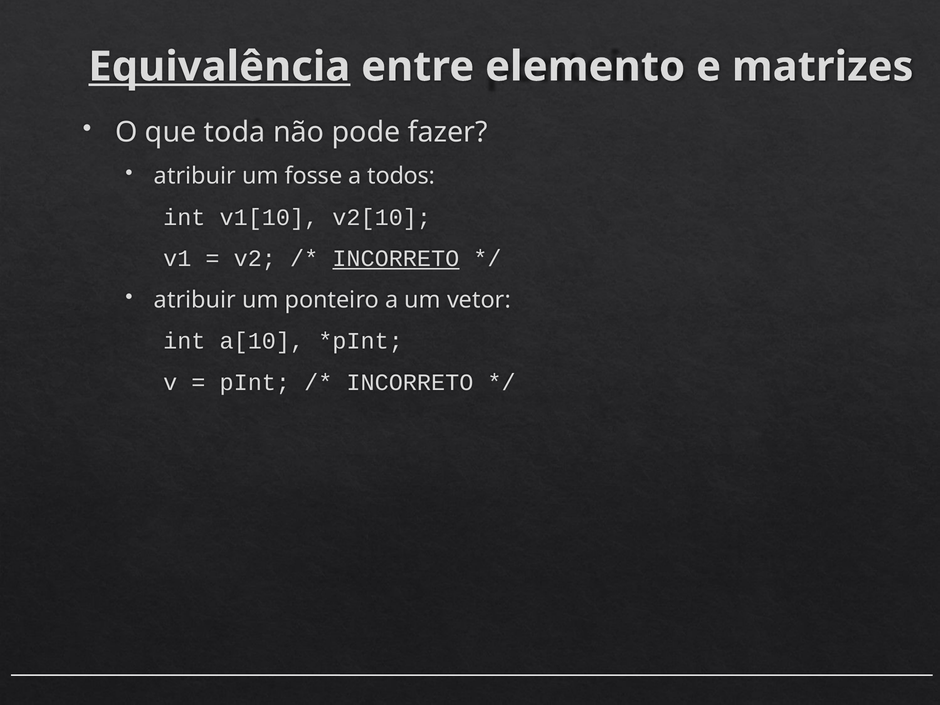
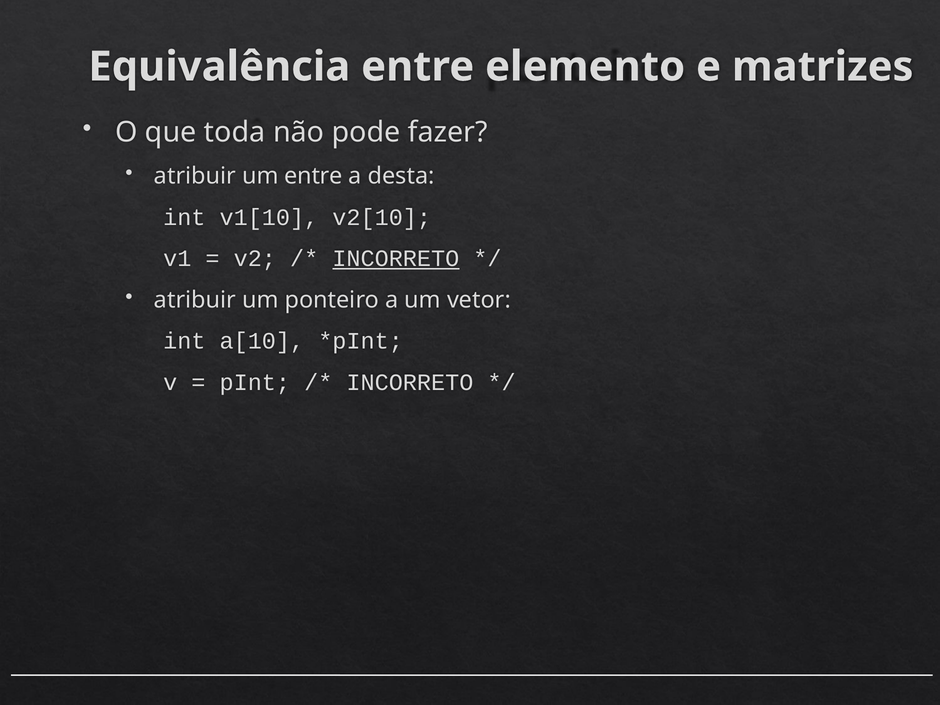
Equivalência underline: present -> none
um fosse: fosse -> entre
todos: todos -> desta
